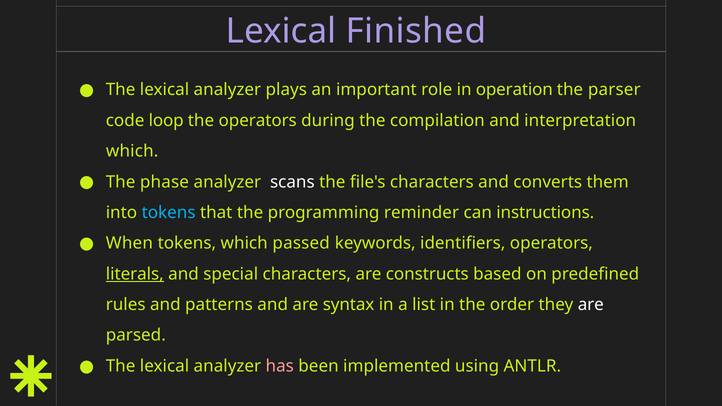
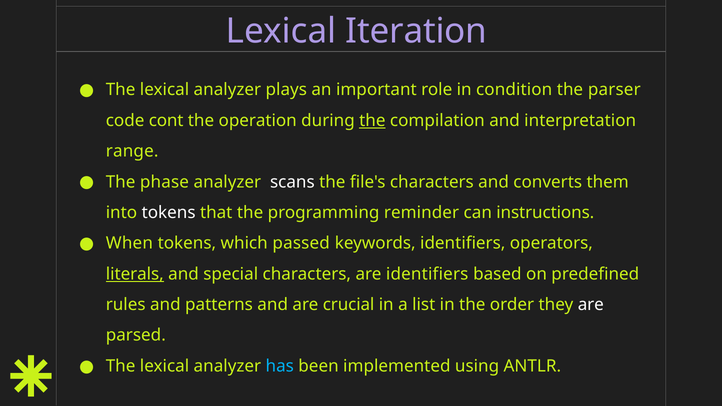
Finished: Finished -> Iteration
operation: operation -> condition
loop: loop -> cont
the operators: operators -> operation
the at (372, 121) underline: none -> present
which at (132, 151): which -> range
tokens at (169, 213) colour: light blue -> white
are constructs: constructs -> identifiers
syntax: syntax -> crucial
has colour: pink -> light blue
